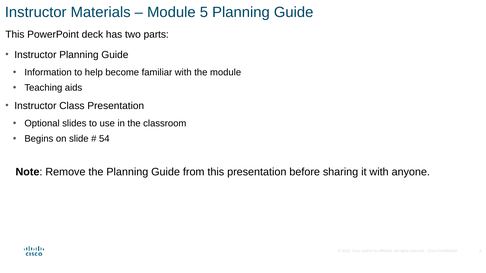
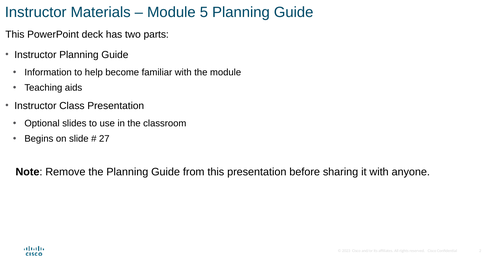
54: 54 -> 27
